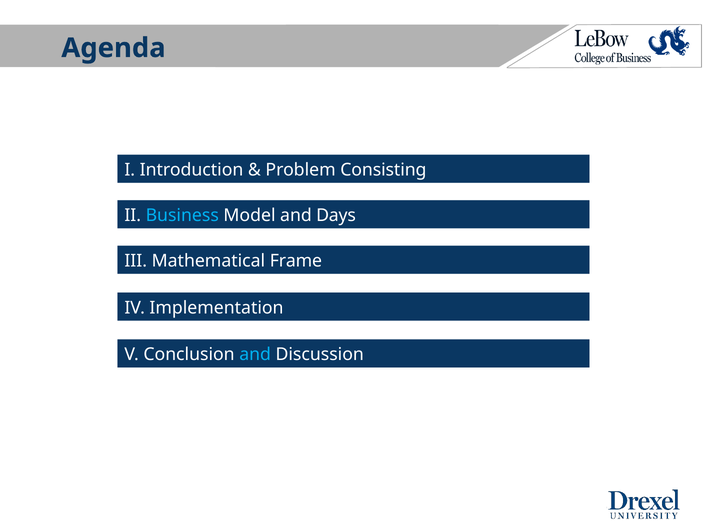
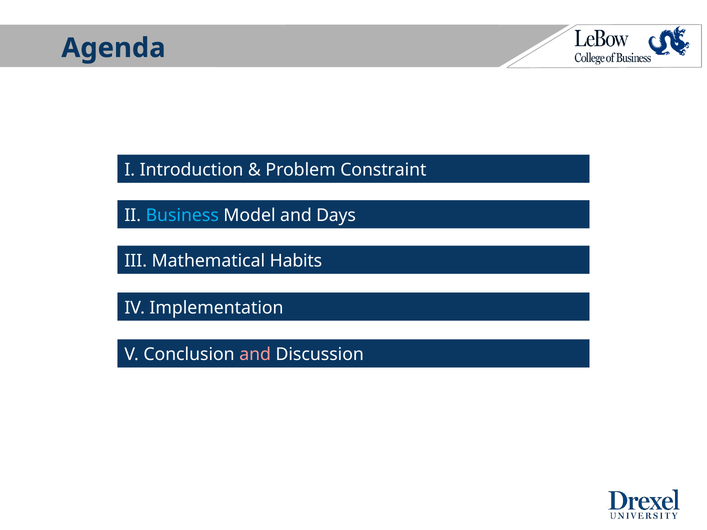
Consisting: Consisting -> Constraint
Frame: Frame -> Habits
and at (255, 355) colour: light blue -> pink
